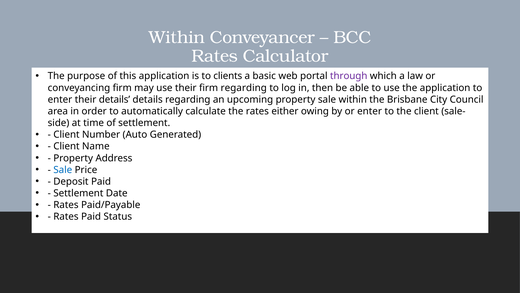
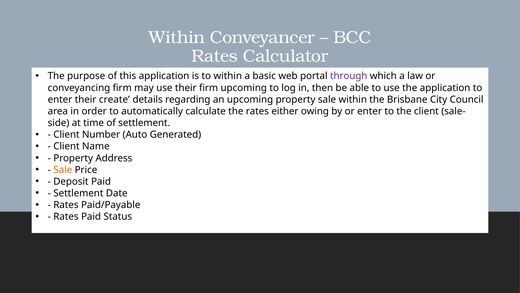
to clients: clients -> within
firm regarding: regarding -> upcoming
their details: details -> create
Sale at (63, 170) colour: blue -> orange
